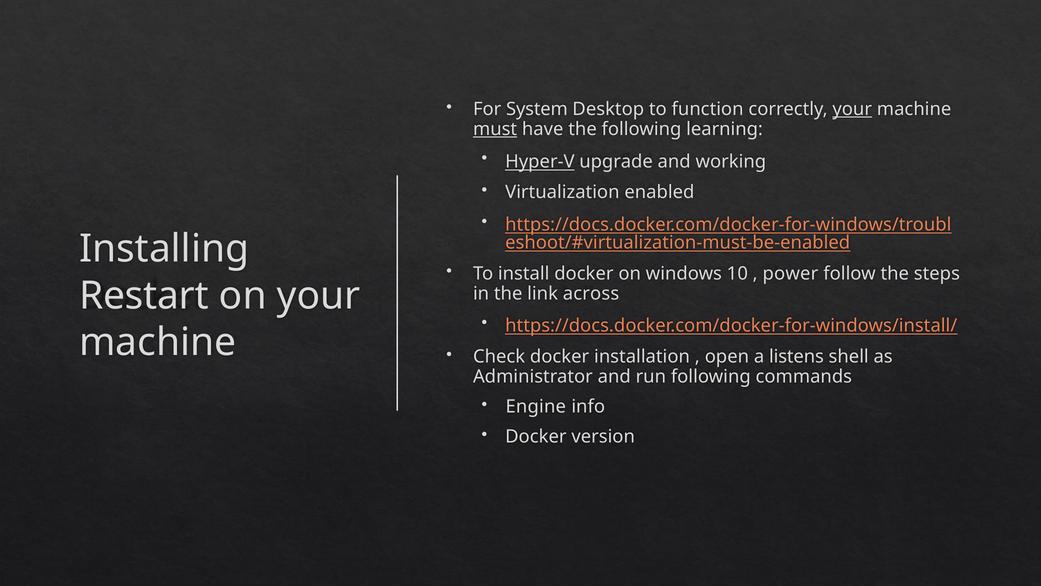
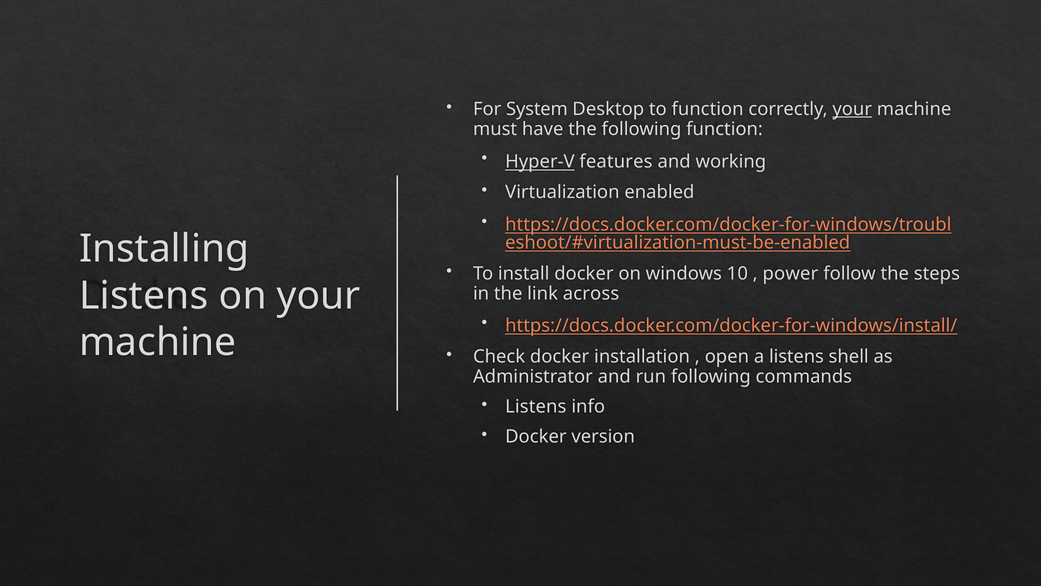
must underline: present -> none
following learning: learning -> function
upgrade: upgrade -> features
Restart at (144, 295): Restart -> Listens
Engine at (536, 406): Engine -> Listens
